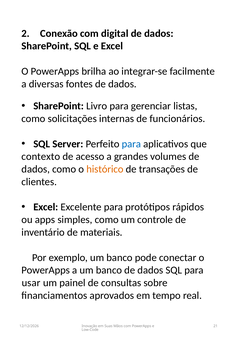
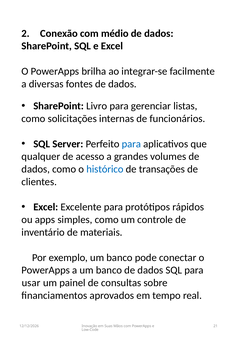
digital: digital -> médio
contexto: contexto -> qualquer
histórico colour: orange -> blue
